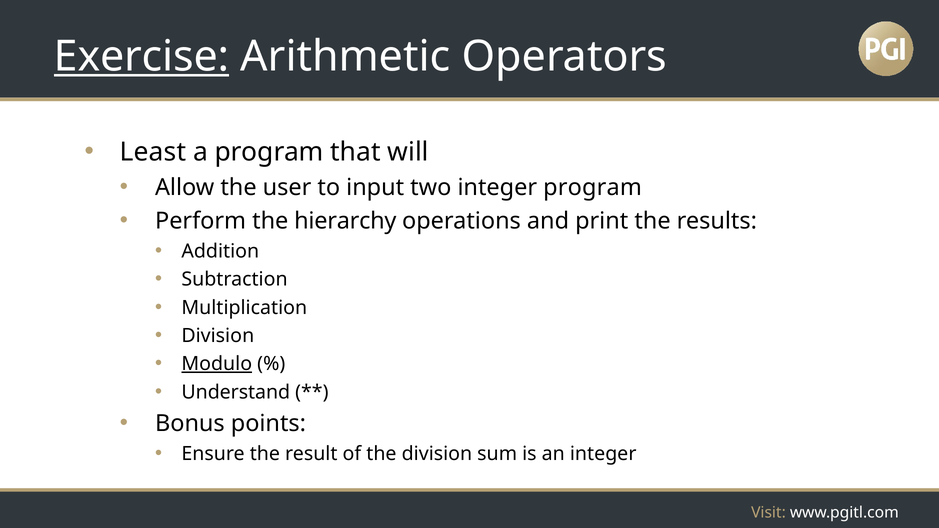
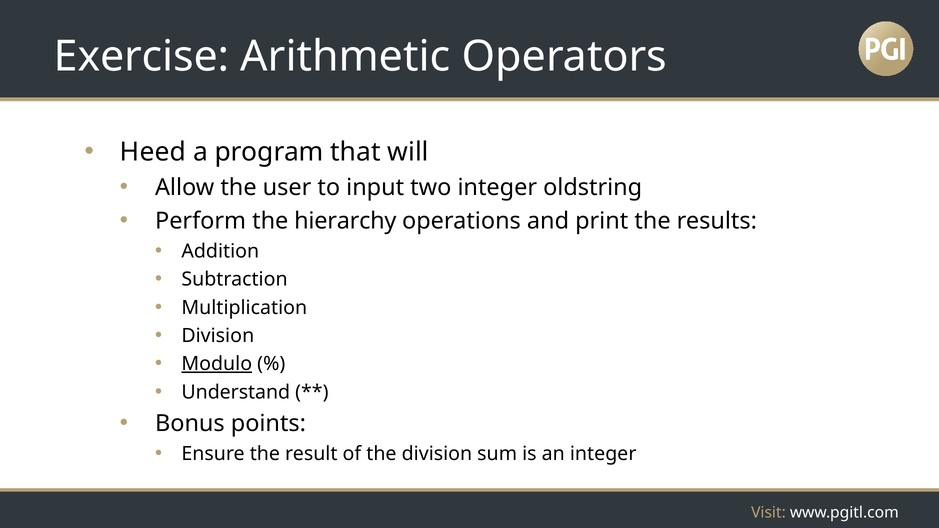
Exercise underline: present -> none
Least: Least -> Heed
integer program: program -> oldstring
